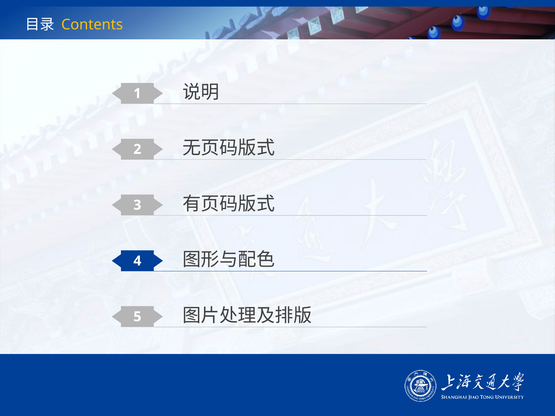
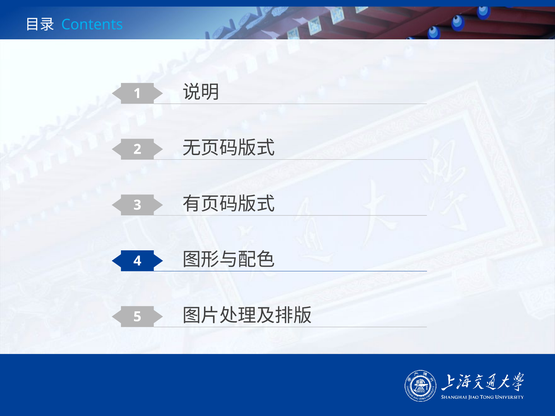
Contents colour: yellow -> light blue
